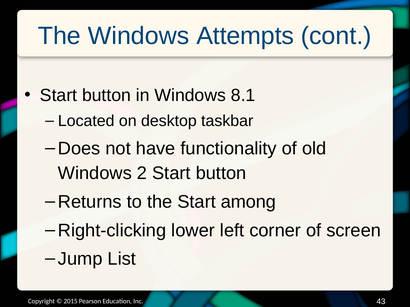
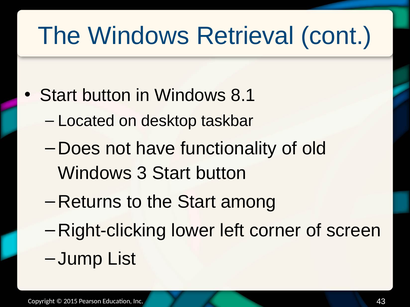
Attempts: Attempts -> Retrieval
2: 2 -> 3
